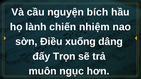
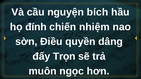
lành: lành -> đính
xuống: xuống -> quyền
ngục: ngục -> ngọc
